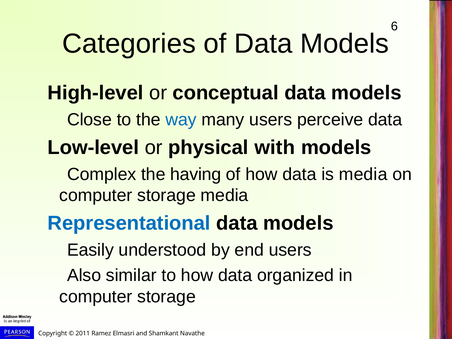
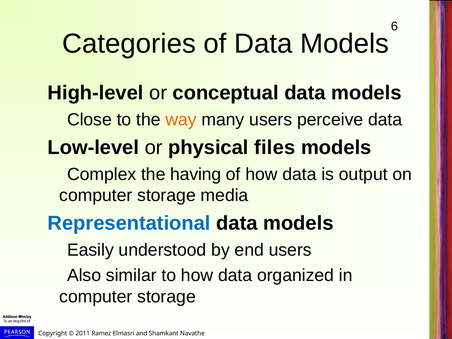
way colour: blue -> orange
with: with -> files
is media: media -> output
